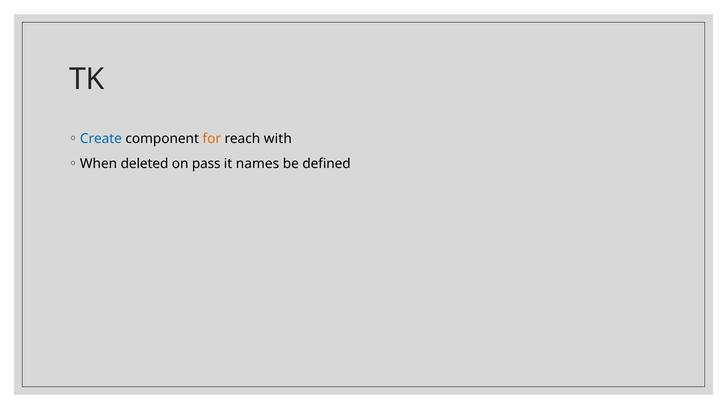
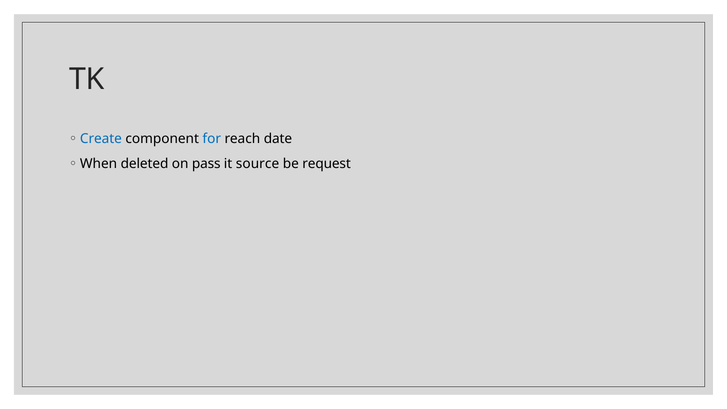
for colour: orange -> blue
with: with -> date
names: names -> source
defined: defined -> request
